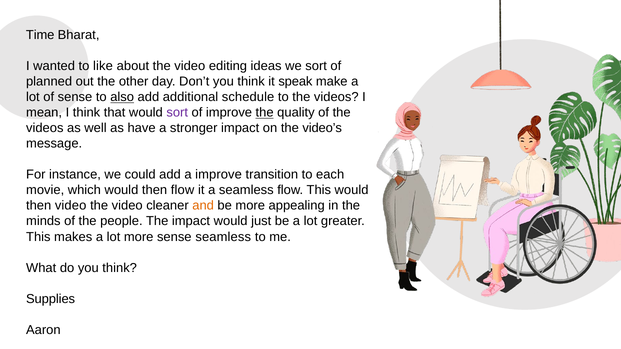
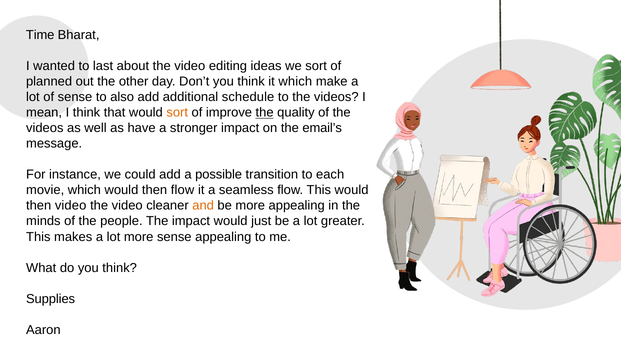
like: like -> last
it speak: speak -> which
also underline: present -> none
sort at (177, 113) colour: purple -> orange
video’s: video’s -> email’s
a improve: improve -> possible
sense seamless: seamless -> appealing
